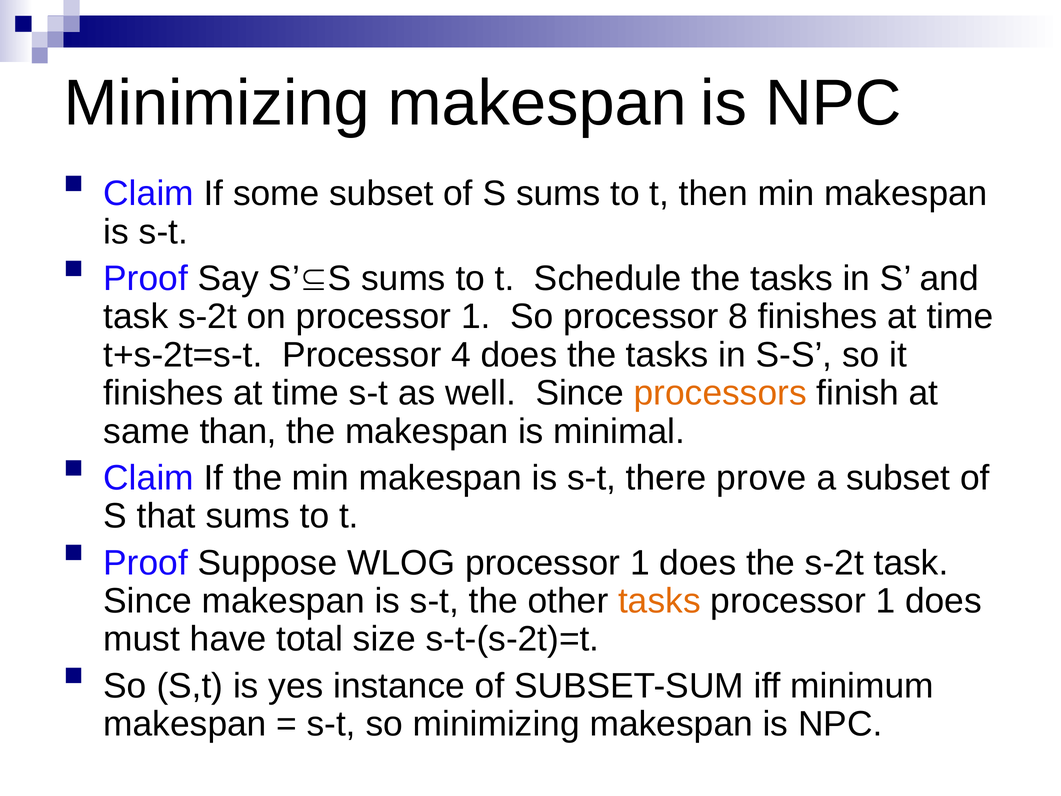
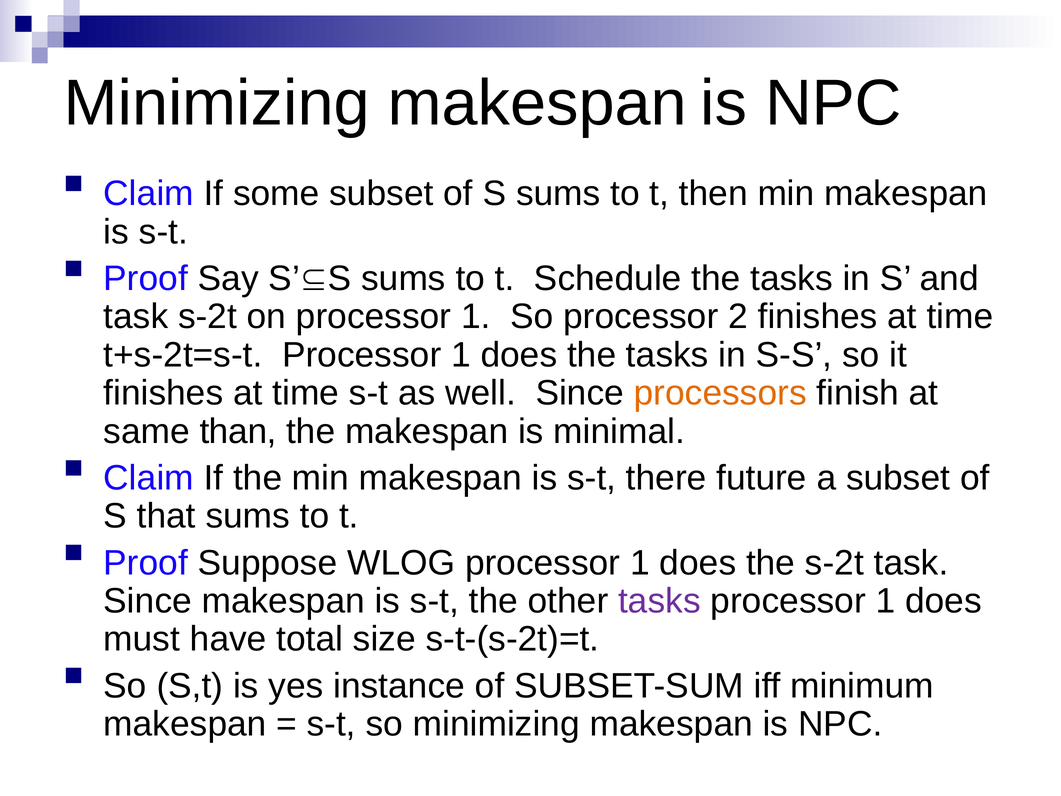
8: 8 -> 2
t+s-2t=s-t Processor 4: 4 -> 1
prove: prove -> future
tasks at (659, 601) colour: orange -> purple
